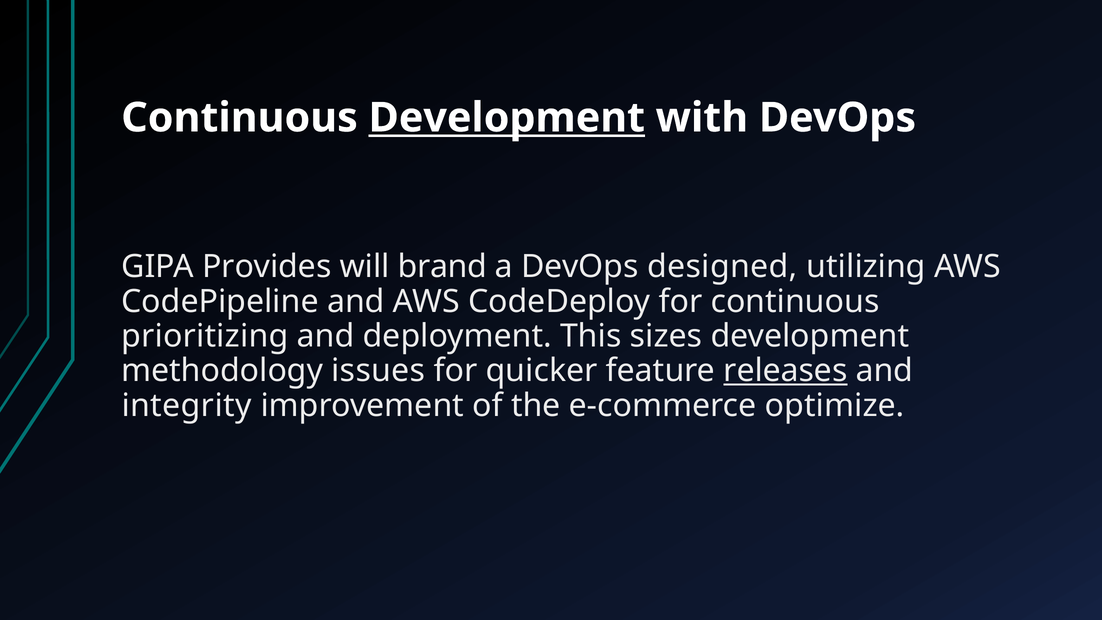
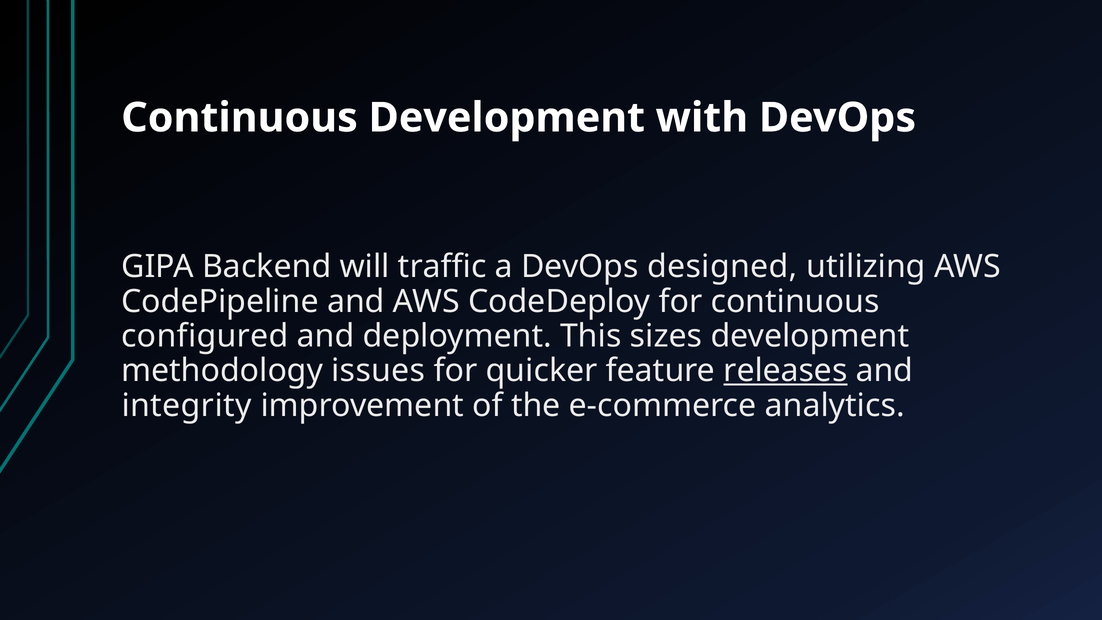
Development at (507, 118) underline: present -> none
Provides: Provides -> Backend
brand: brand -> traffic
prioritizing: prioritizing -> configured
optimize: optimize -> analytics
